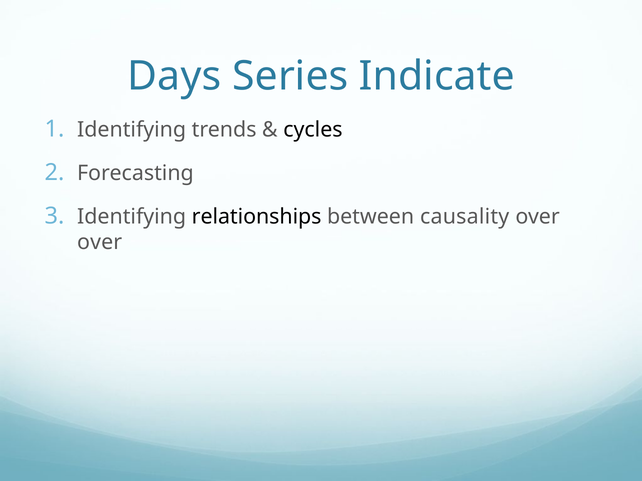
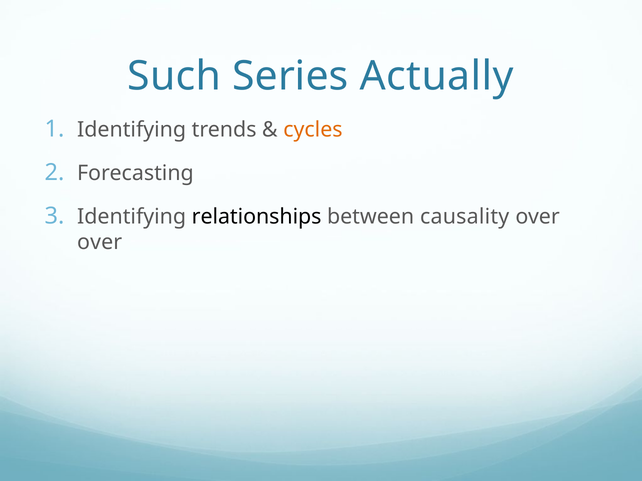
Days: Days -> Such
Indicate: Indicate -> Actually
cycles colour: black -> orange
